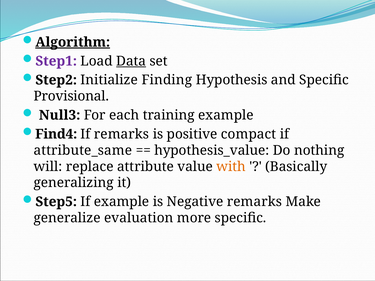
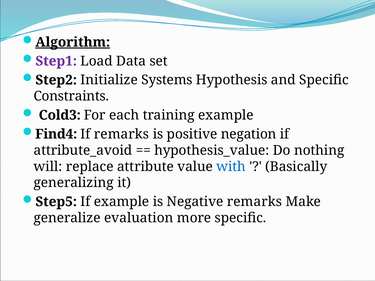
Data underline: present -> none
Finding: Finding -> Systems
Provisional: Provisional -> Constraints
Null3: Null3 -> Cold3
compact: compact -> negation
attribute_same: attribute_same -> attribute_avoid
with colour: orange -> blue
